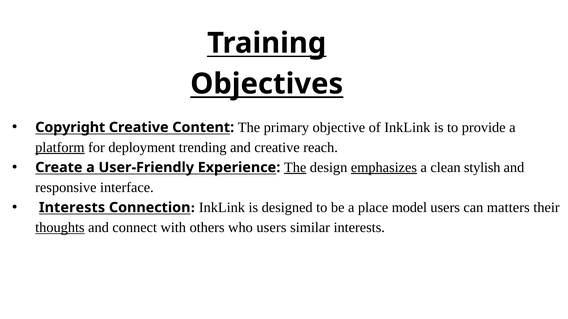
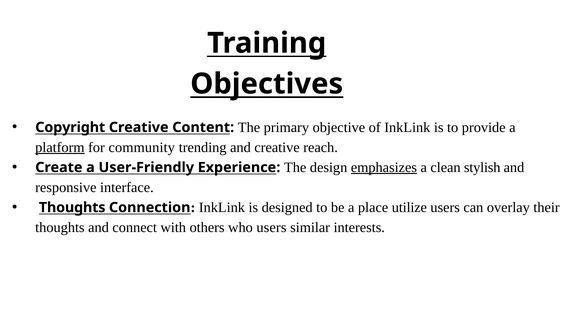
deployment: deployment -> community
The at (295, 168) underline: present -> none
Interests at (72, 208): Interests -> Thoughts
model: model -> utilize
matters: matters -> overlay
thoughts at (60, 228) underline: present -> none
